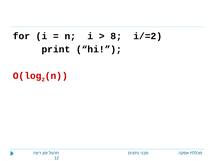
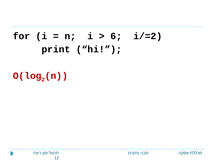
8: 8 -> 6
